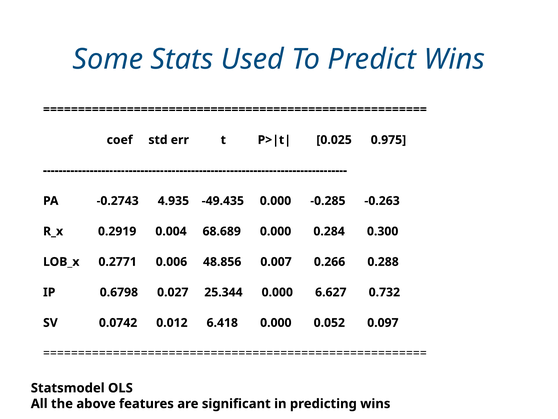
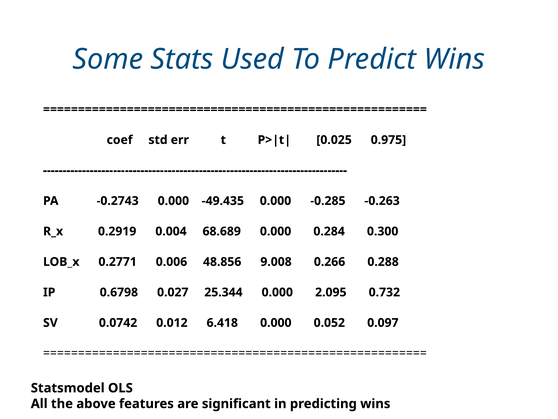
-0.2743 4.935: 4.935 -> 0.000
0.007: 0.007 -> 9.008
6.627: 6.627 -> 2.095
